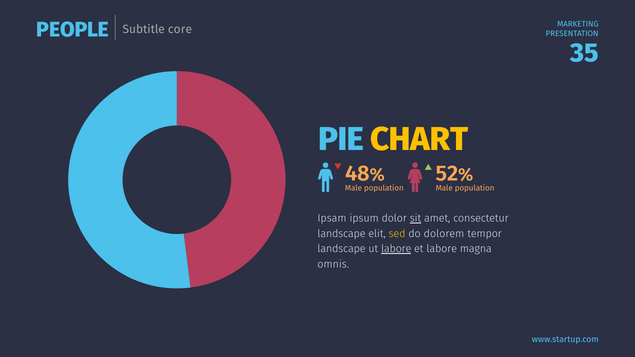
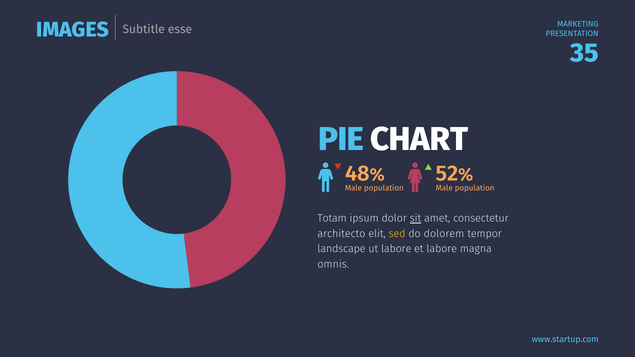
PEOPLE: PEOPLE -> IMAGES
core: core -> esse
CHART colour: yellow -> white
Ipsam: Ipsam -> Totam
landscape at (341, 234): landscape -> architecto
labore at (396, 249) underline: present -> none
